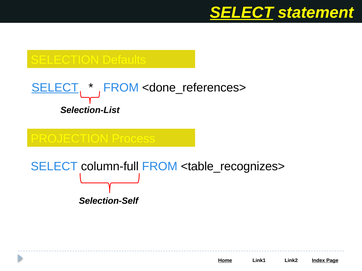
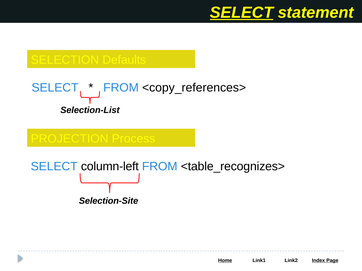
SELECT at (55, 88) underline: present -> none
<done_references>: <done_references> -> <copy_references>
column-full: column-full -> column-left
Selection-Self: Selection-Self -> Selection-Site
